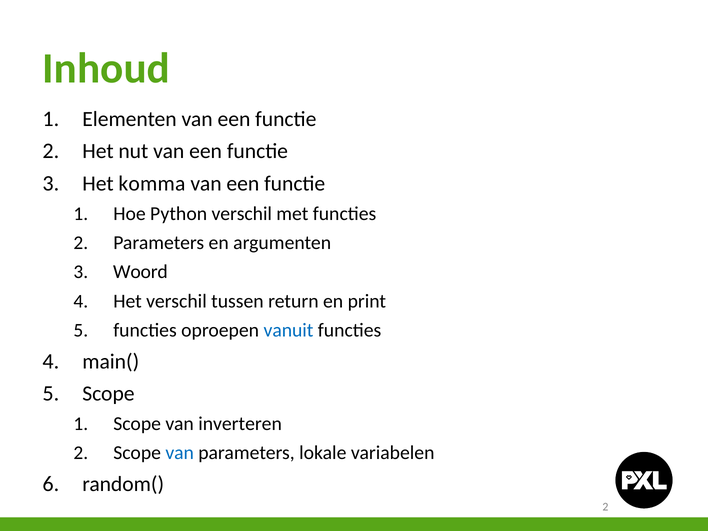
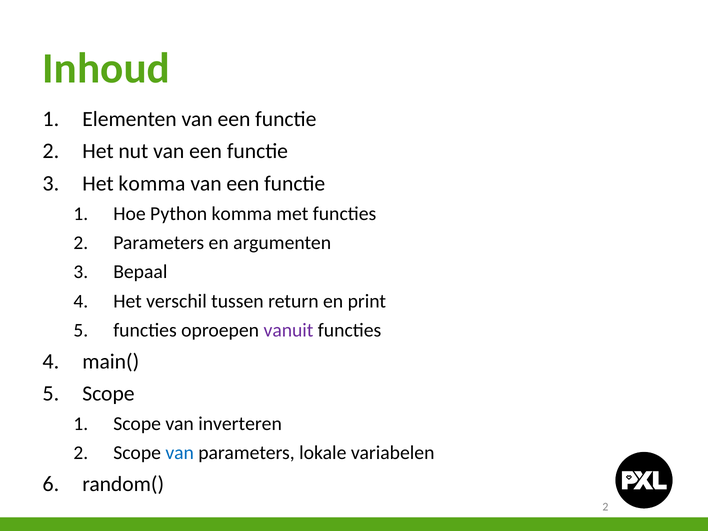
Python verschil: verschil -> komma
Woord: Woord -> Bepaal
vanuit colour: blue -> purple
